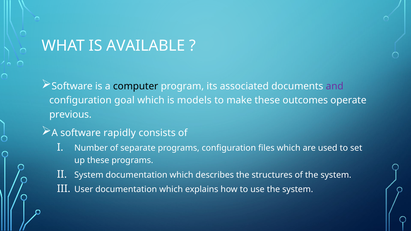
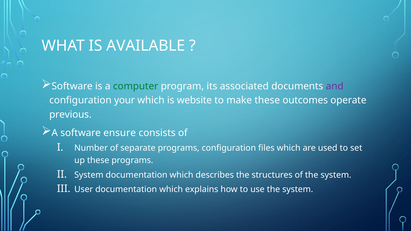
computer colour: black -> green
goal: goal -> your
models: models -> website
rapidly: rapidly -> ensure
